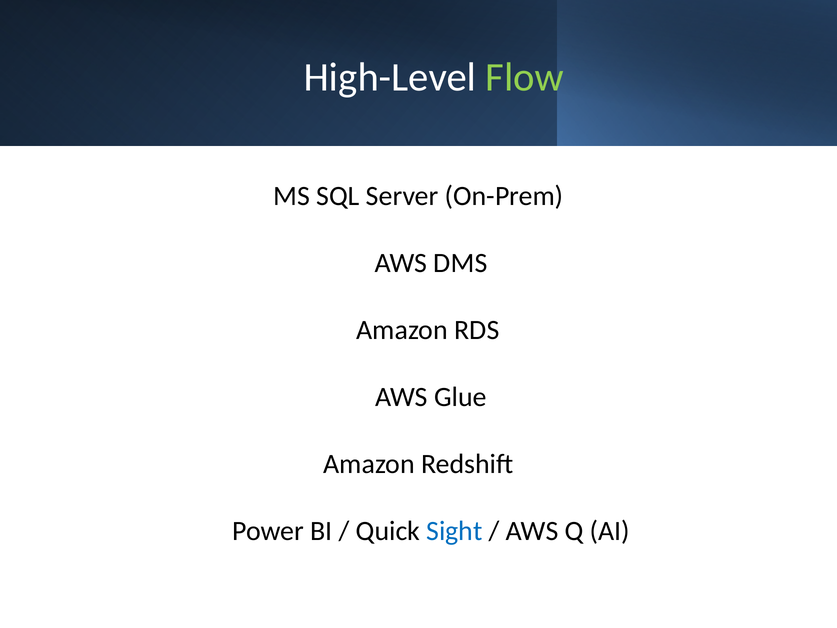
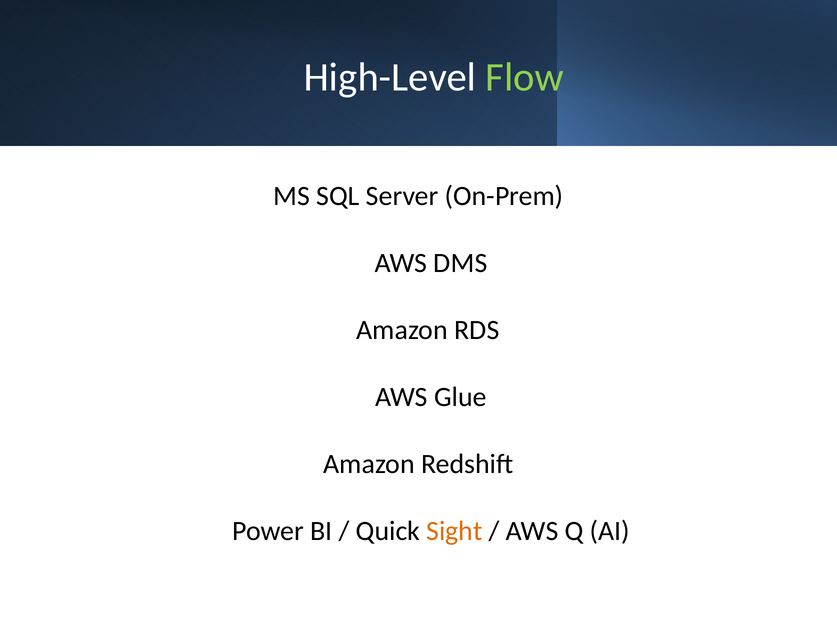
Sight colour: blue -> orange
